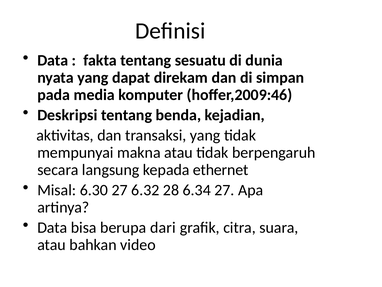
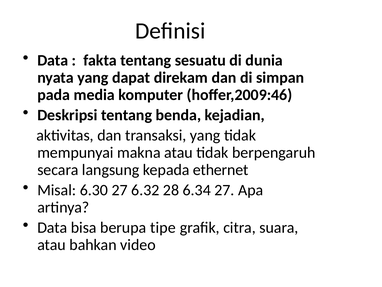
dari: dari -> tipe
